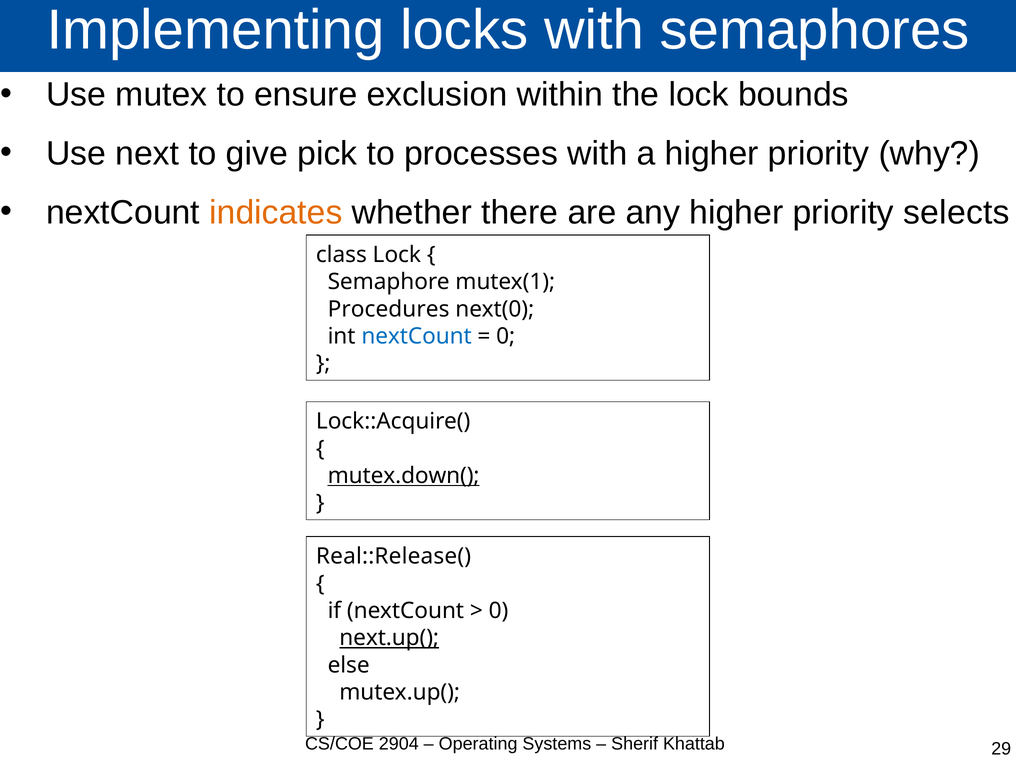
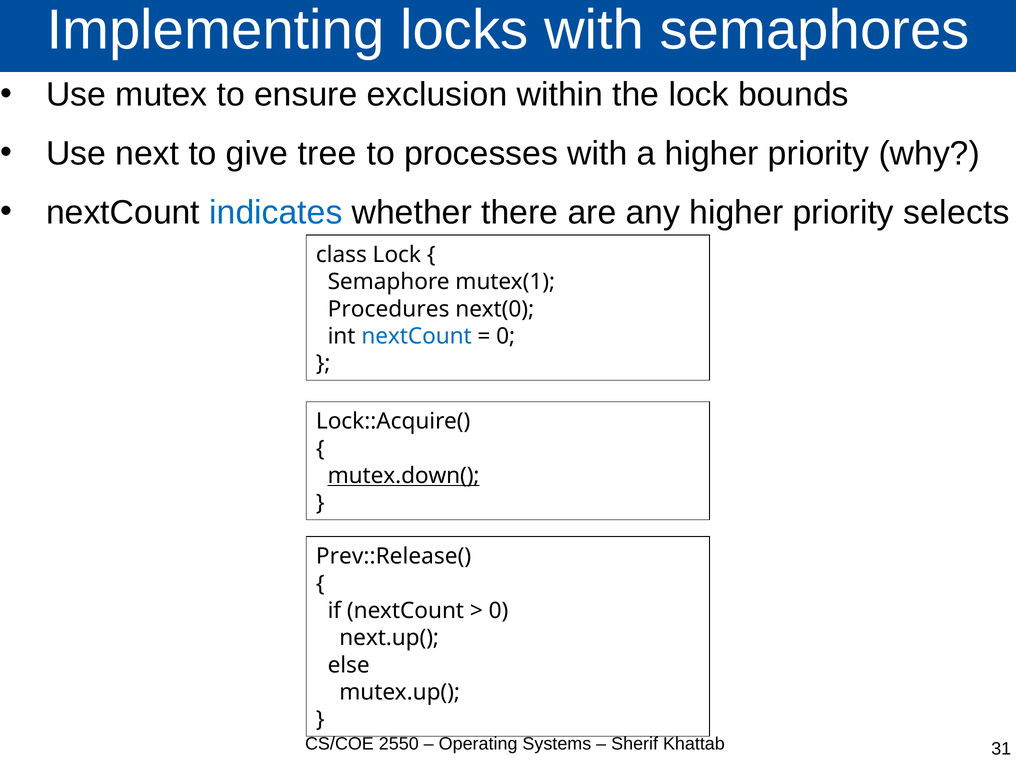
pick: pick -> tree
indicates colour: orange -> blue
Real::Release(: Real::Release( -> Prev::Release(
next.up( underline: present -> none
2904: 2904 -> 2550
29: 29 -> 31
